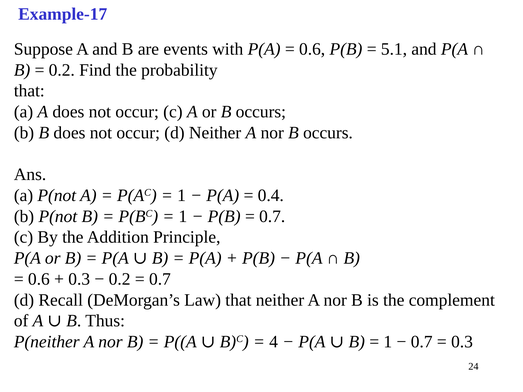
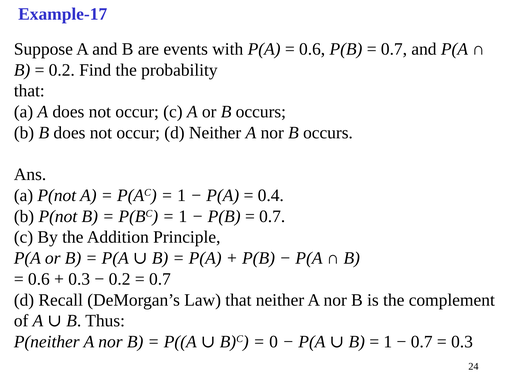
5.1 at (394, 49): 5.1 -> 0.7
4: 4 -> 0
